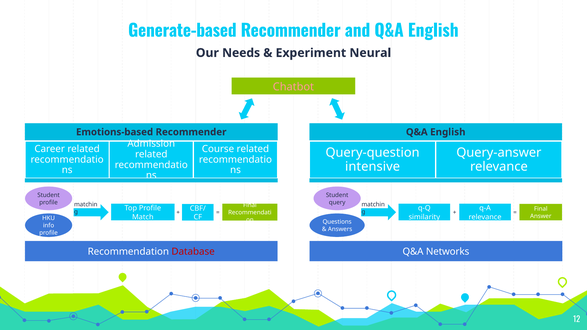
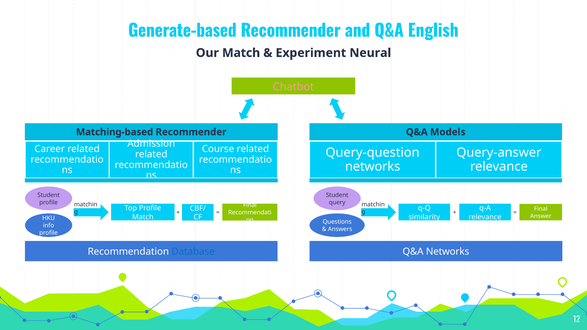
Our Needs: Needs -> Match
Emotions-based: Emotions-based -> Matching-based
English at (448, 132): English -> Models
intensive at (373, 167): intensive -> networks
Database colour: red -> blue
